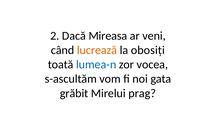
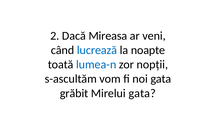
lucrează colour: orange -> blue
obosiți: obosiți -> noapte
vocea: vocea -> nopții
Mirelui prag: prag -> gata
